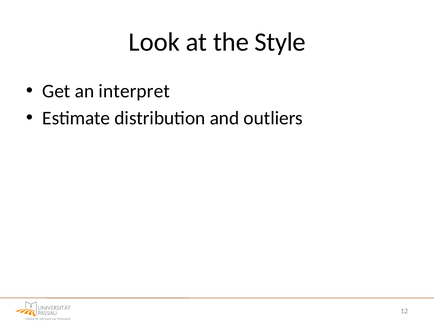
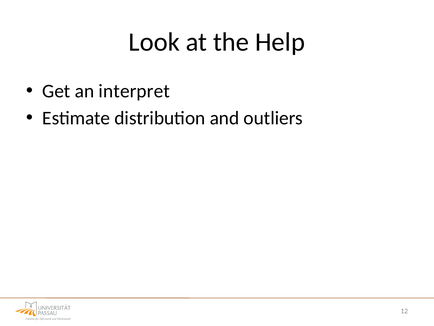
Style: Style -> Help
